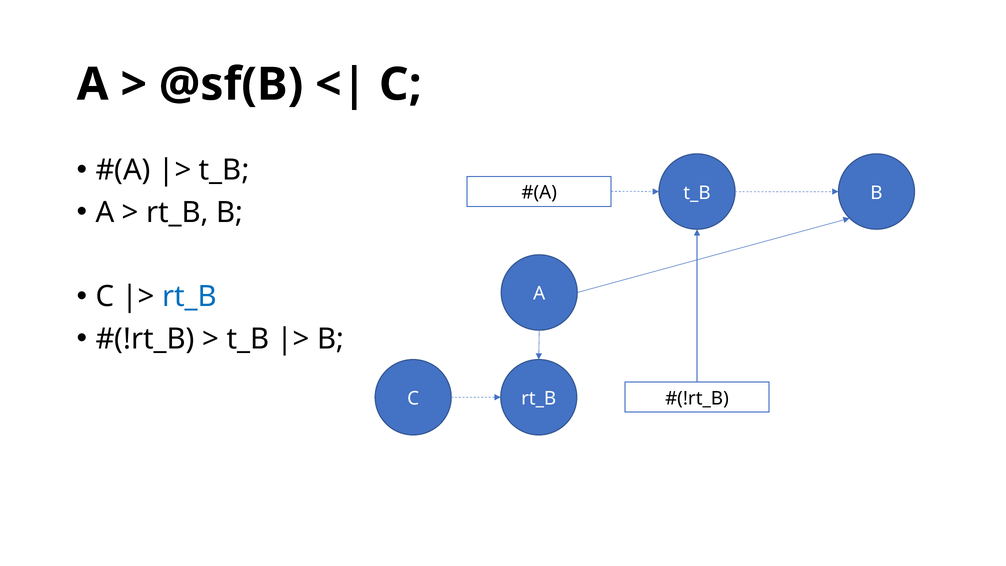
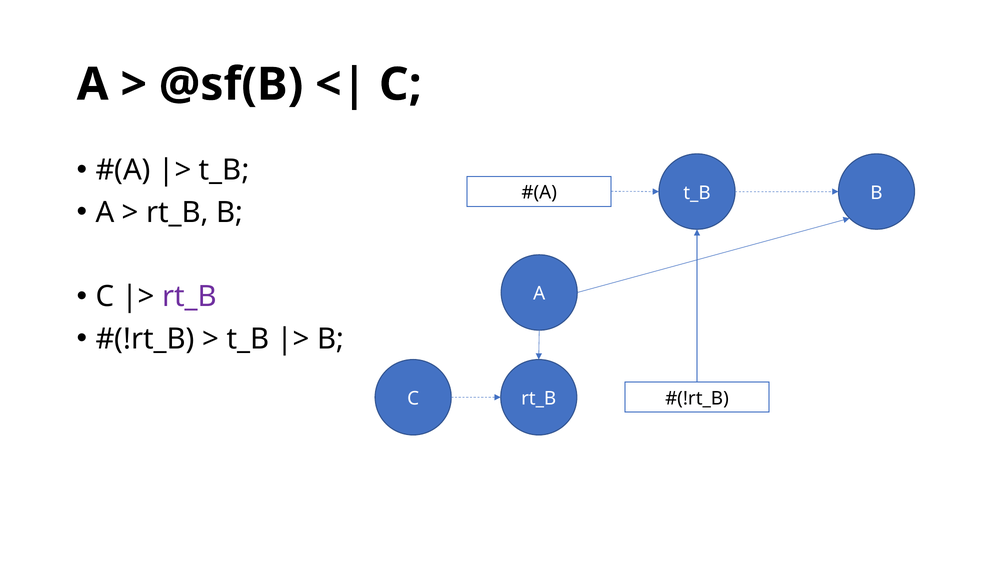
rt_B at (190, 297) colour: blue -> purple
